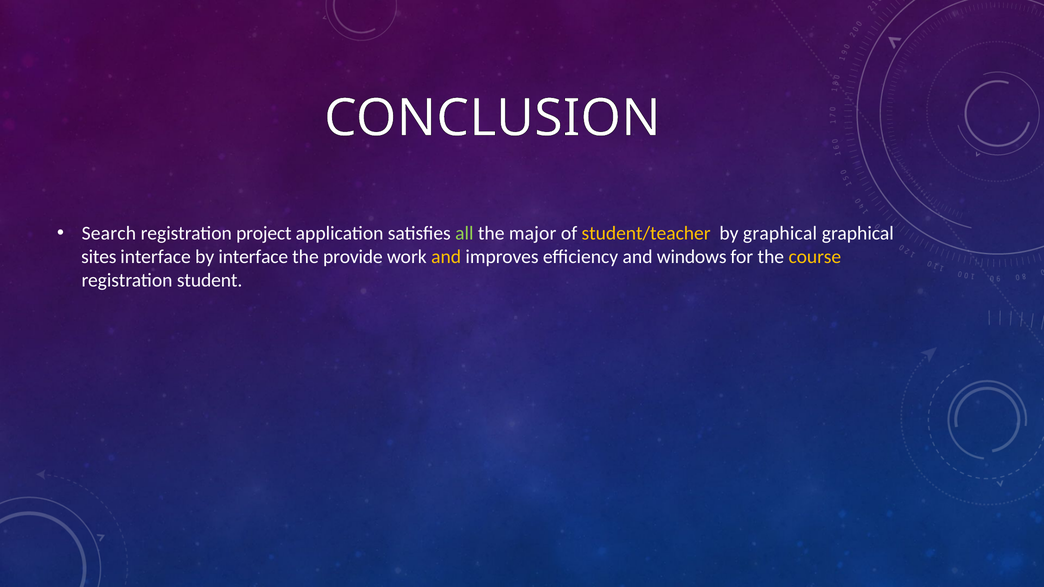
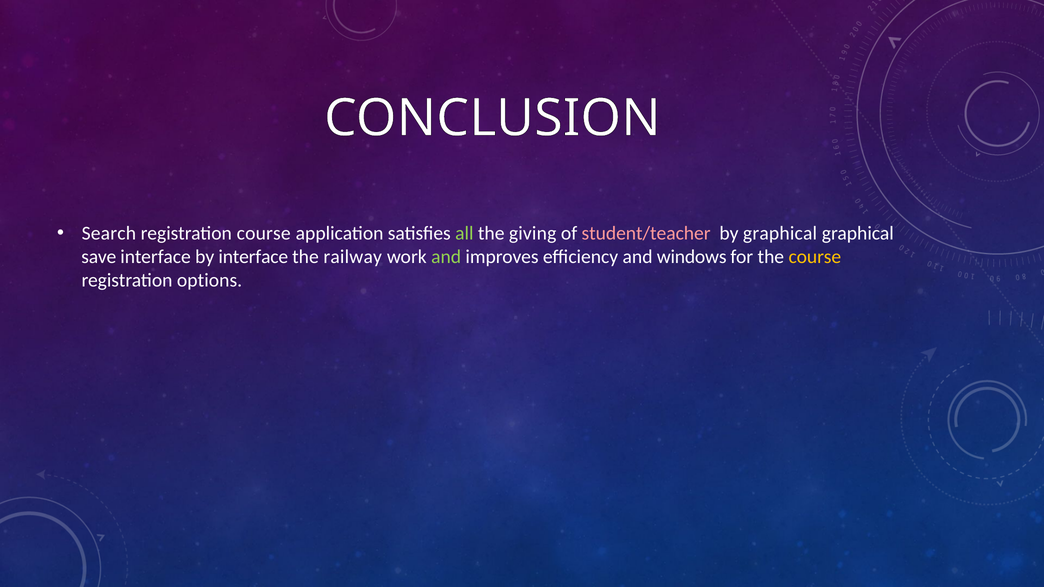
registration project: project -> course
major: major -> giving
student/teacher colour: yellow -> pink
sites: sites -> save
provide: provide -> railway
and at (446, 257) colour: yellow -> light green
student: student -> options
